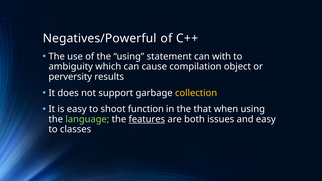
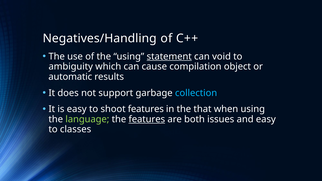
Negatives/Powerful: Negatives/Powerful -> Negatives/Handling
statement underline: none -> present
with: with -> void
perversity: perversity -> automatic
collection colour: yellow -> light blue
shoot function: function -> features
